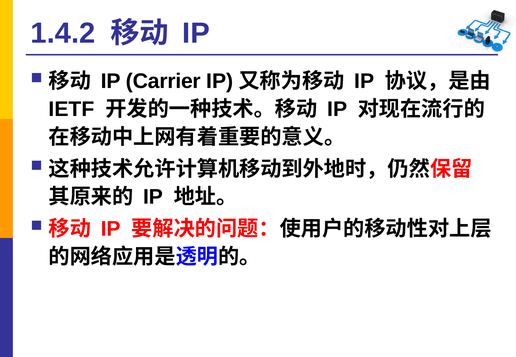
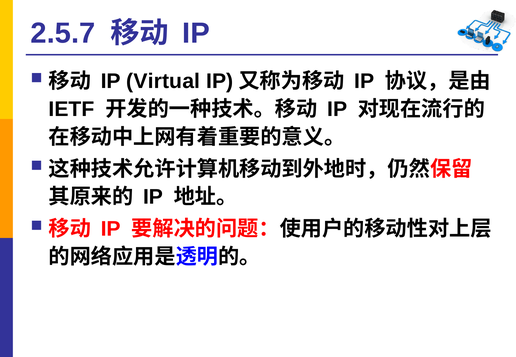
1.4.2: 1.4.2 -> 2.5.7
Carrier: Carrier -> Virtual
